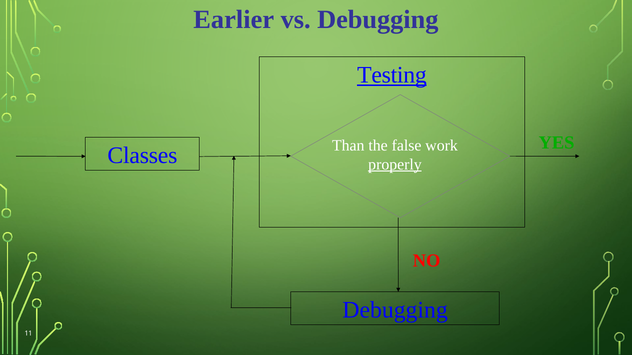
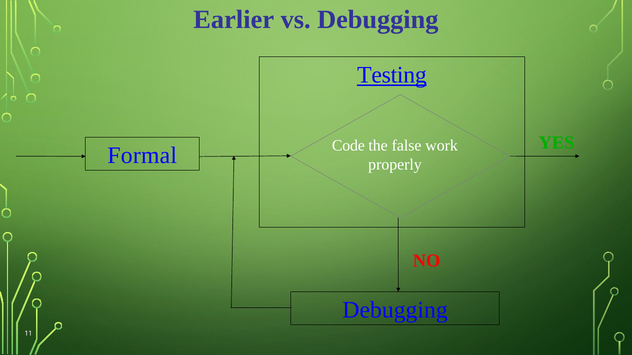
Than: Than -> Code
Classes: Classes -> Formal
properly underline: present -> none
